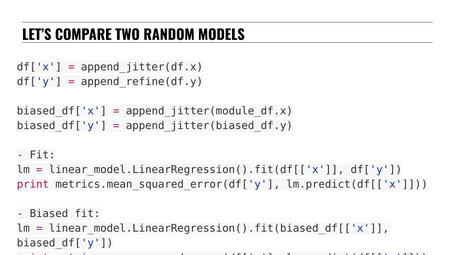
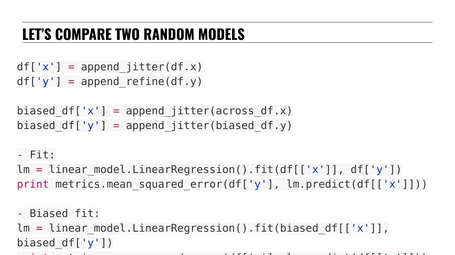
append_jitter(module_df.x: append_jitter(module_df.x -> append_jitter(across_df.x
